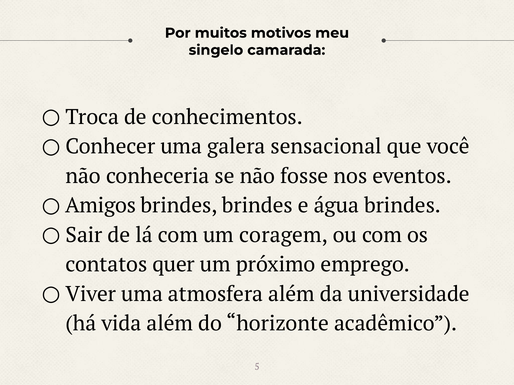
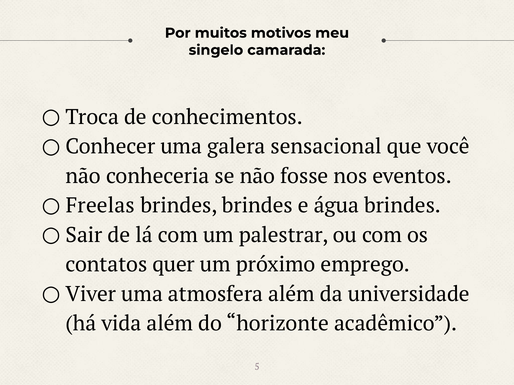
Amigos: Amigos -> Freelas
coragem: coragem -> palestrar
